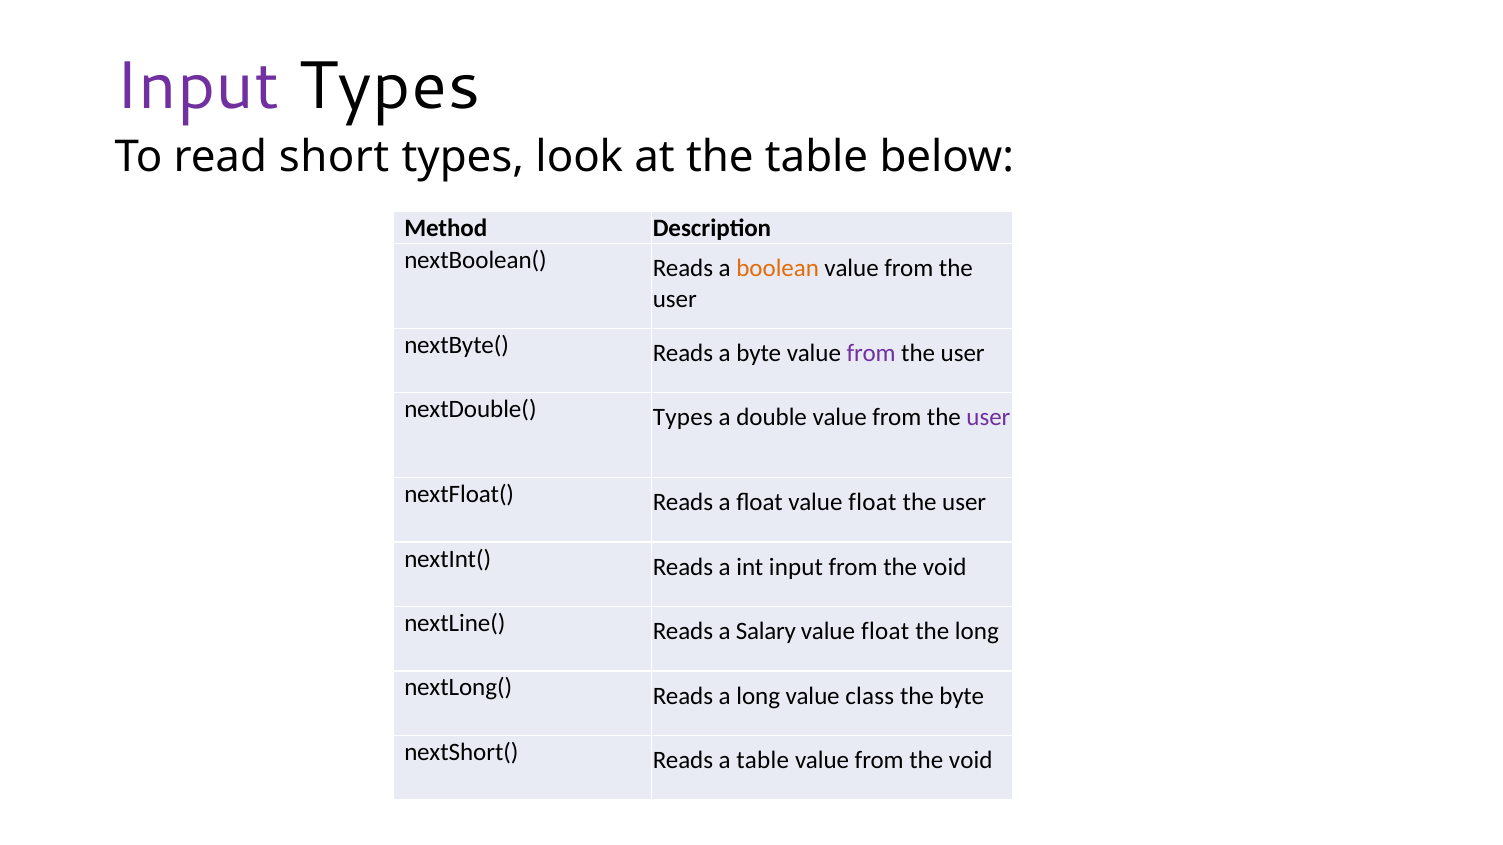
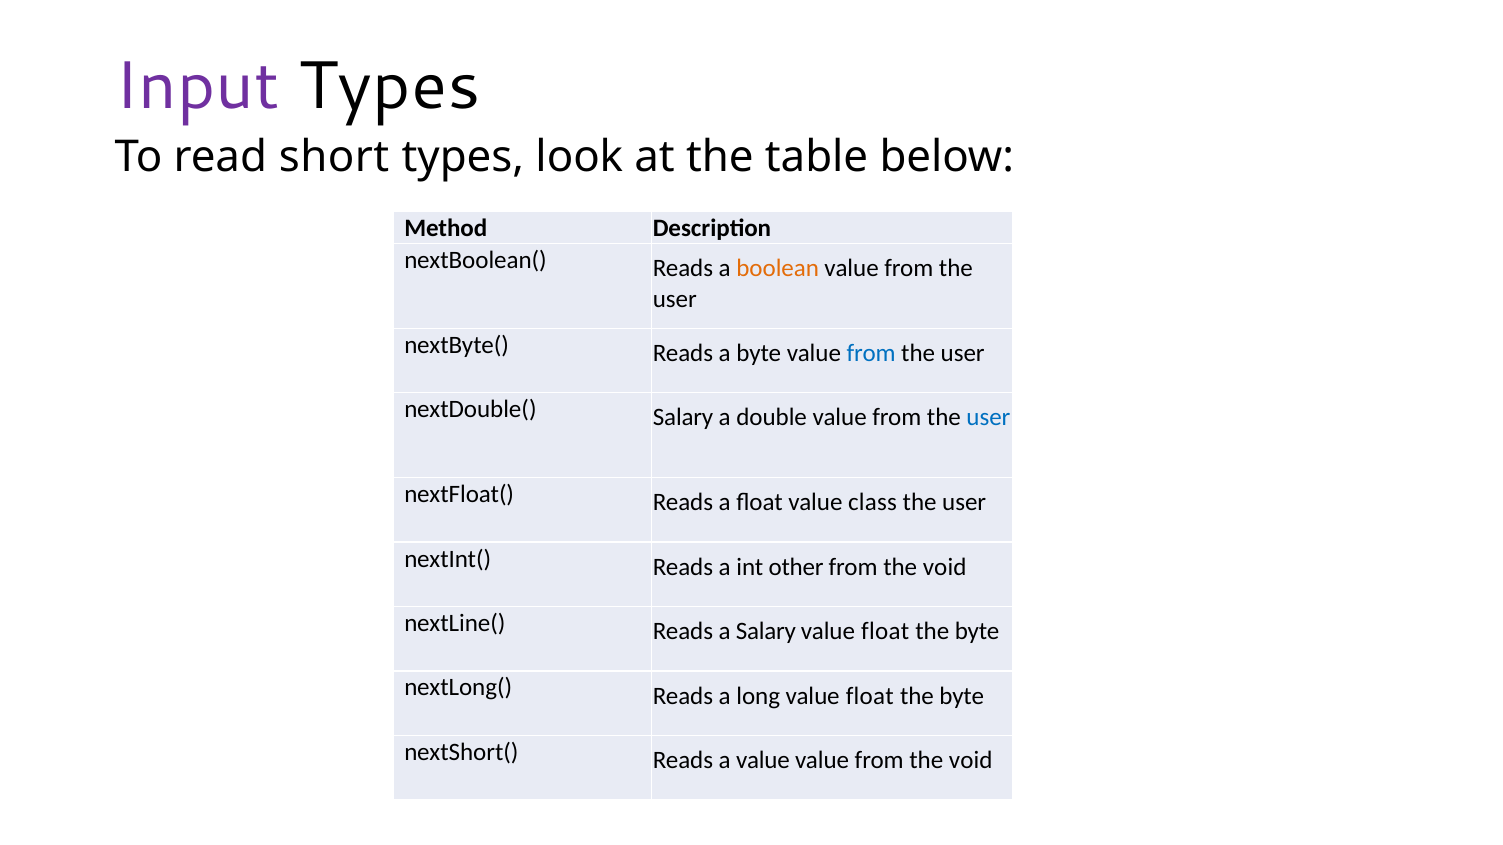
from at (871, 353) colour: purple -> blue
nextDouble( Types: Types -> Salary
user at (988, 418) colour: purple -> blue
float value float: float -> class
int input: input -> other
long at (977, 632): long -> byte
long value class: class -> float
a table: table -> value
